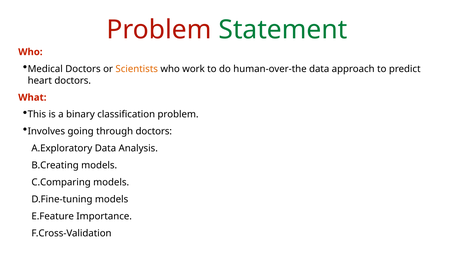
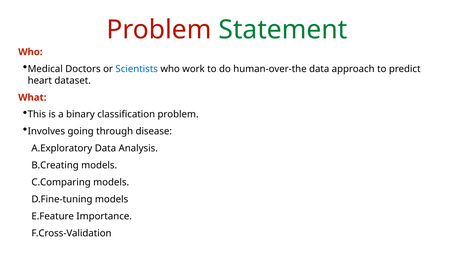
Scientists colour: orange -> blue
heart doctors: doctors -> dataset
through doctors: doctors -> disease
